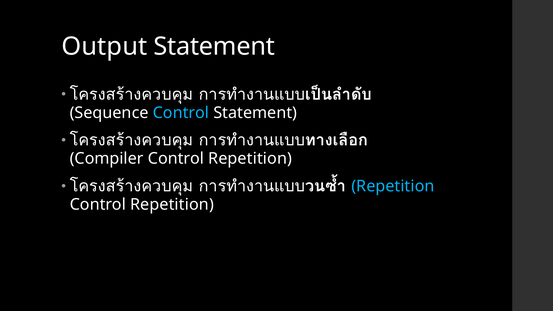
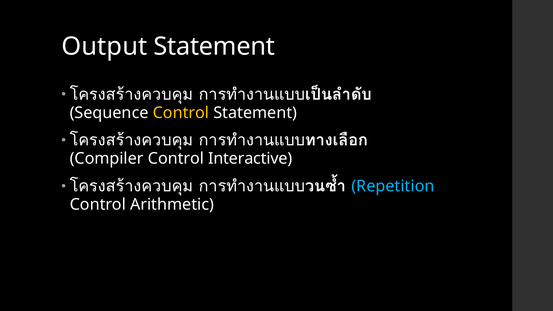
Control at (181, 113) colour: light blue -> yellow
Repetition at (250, 159): Repetition -> Interactive
Repetition at (172, 205): Repetition -> Arithmetic
